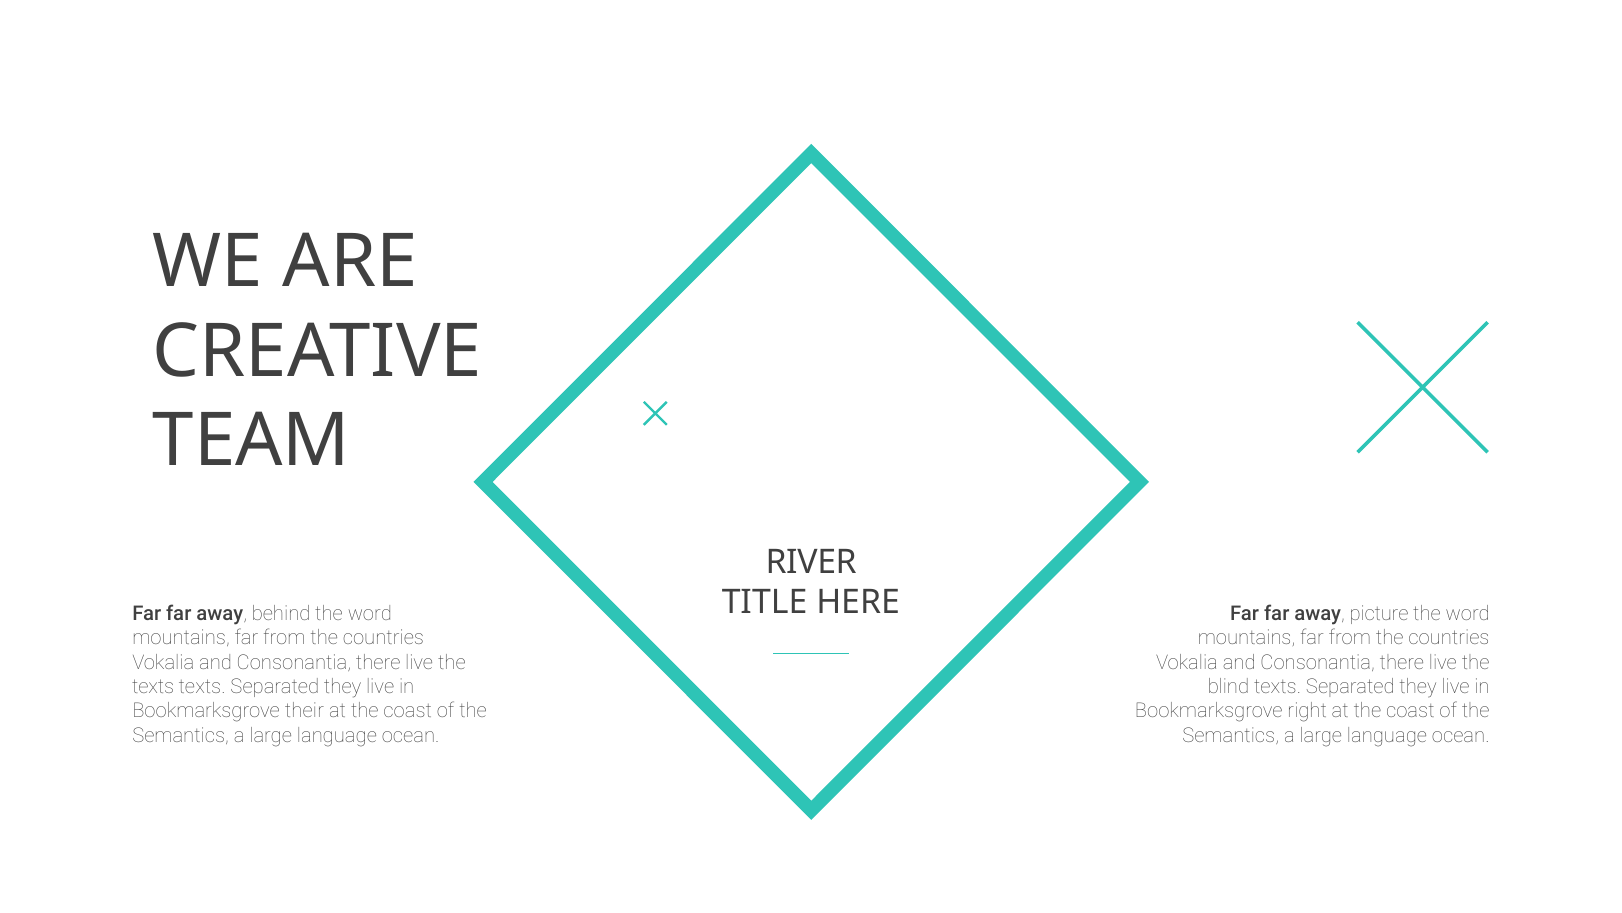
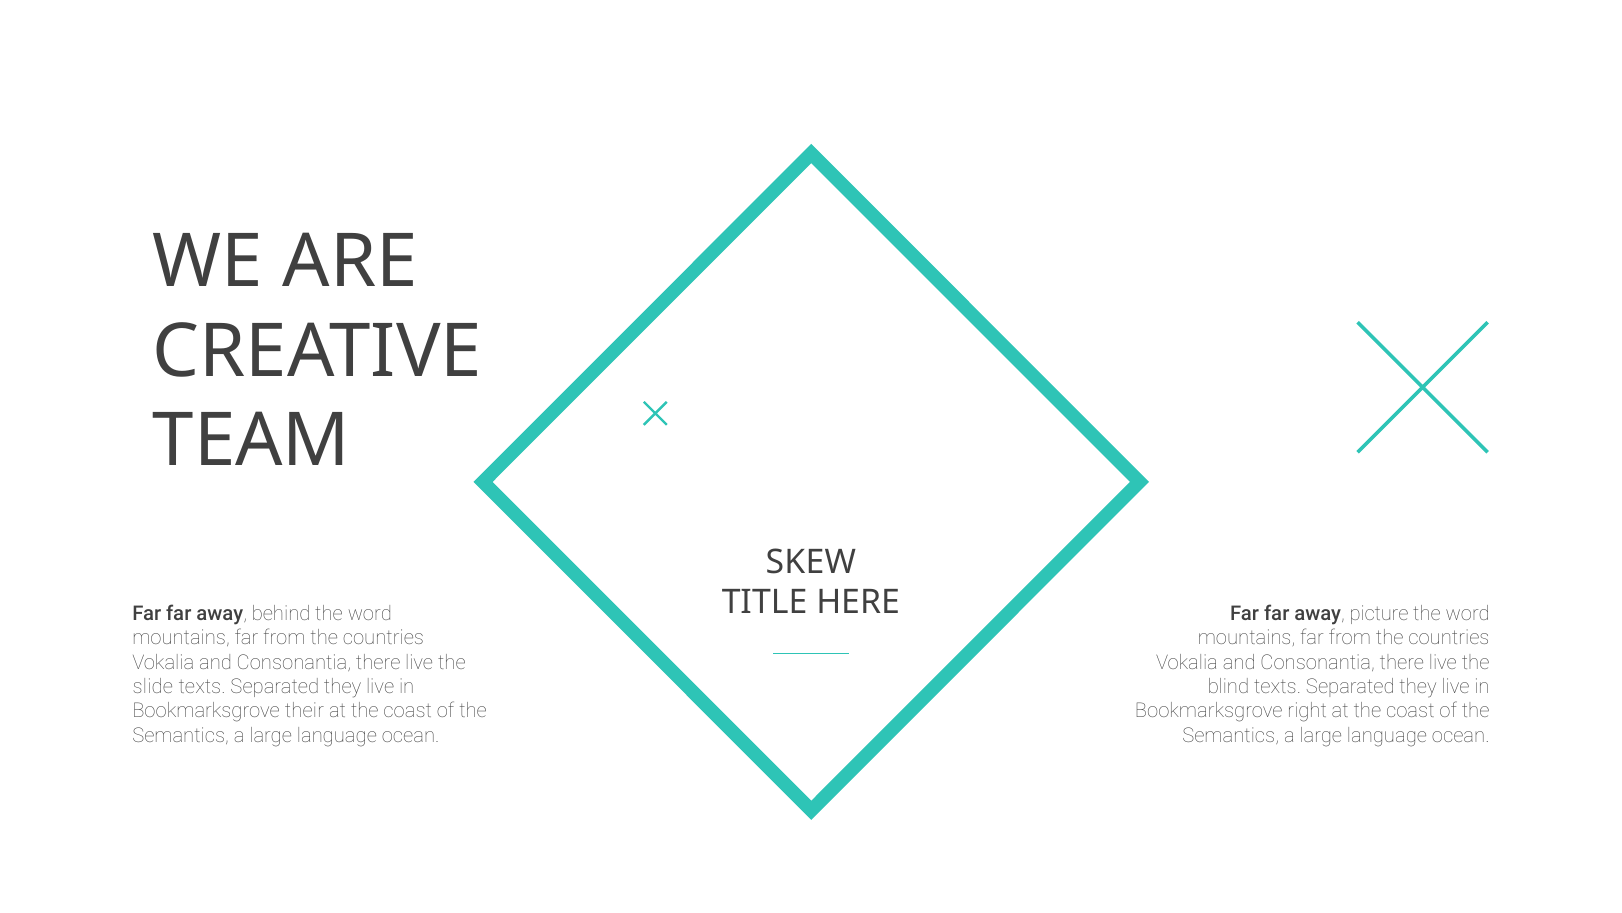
RIVER: RIVER -> SKEW
texts at (153, 686): texts -> slide
